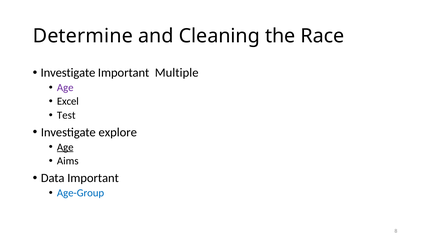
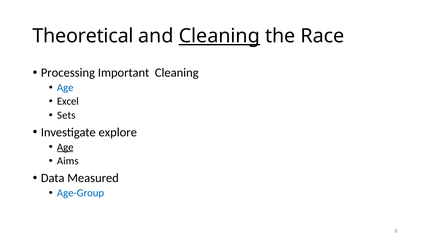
Determine: Determine -> Theoretical
Cleaning at (219, 36) underline: none -> present
Investigate at (68, 73): Investigate -> Processing
Important Multiple: Multiple -> Cleaning
Age at (65, 88) colour: purple -> blue
Test: Test -> Sets
Data Important: Important -> Measured
